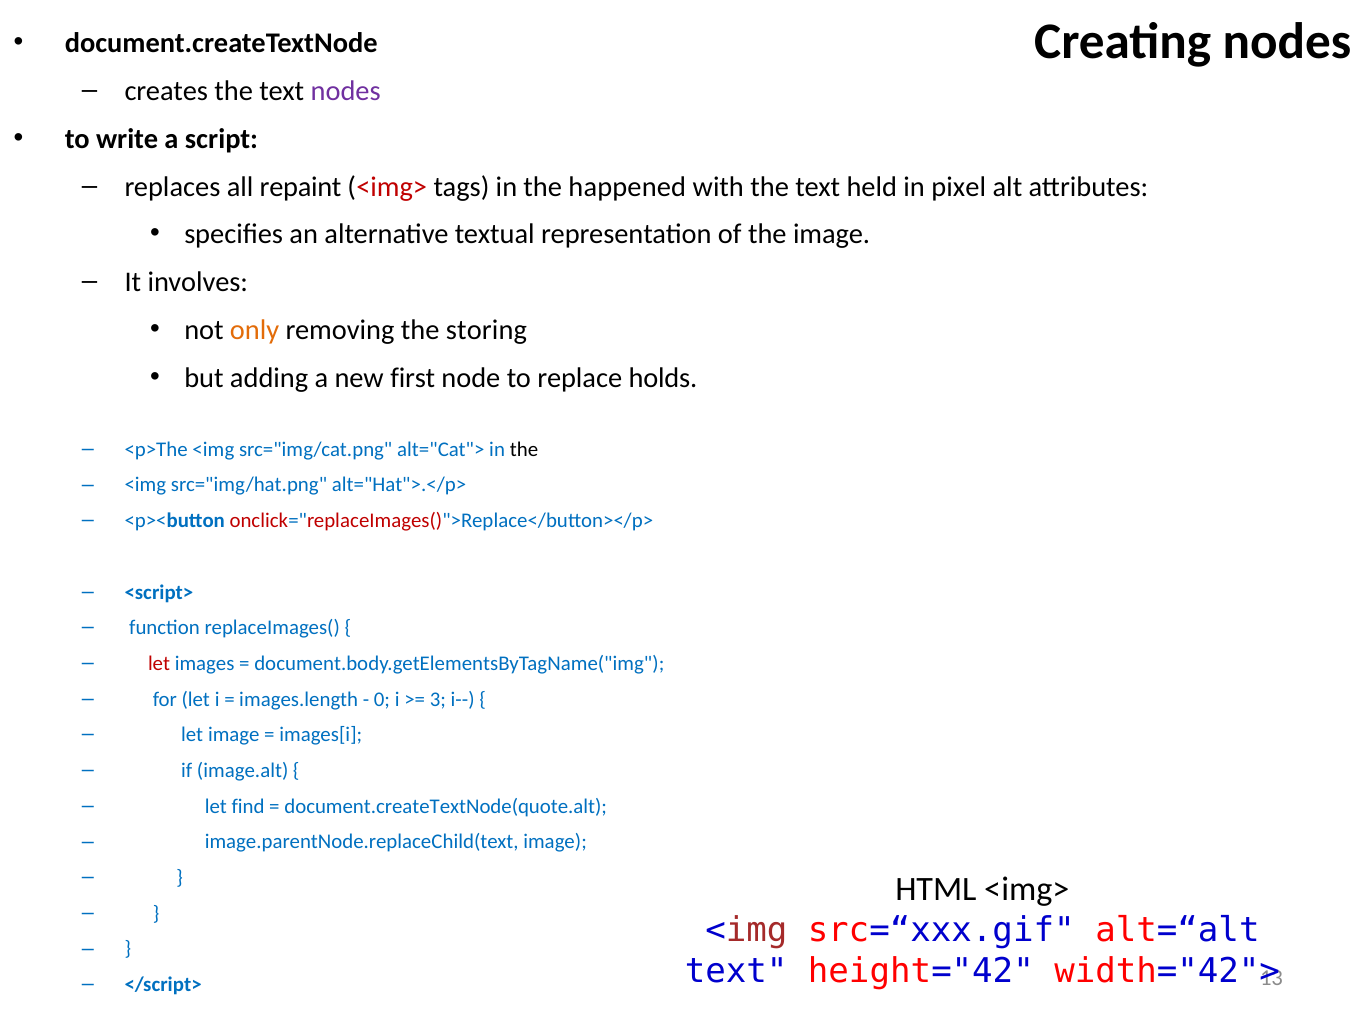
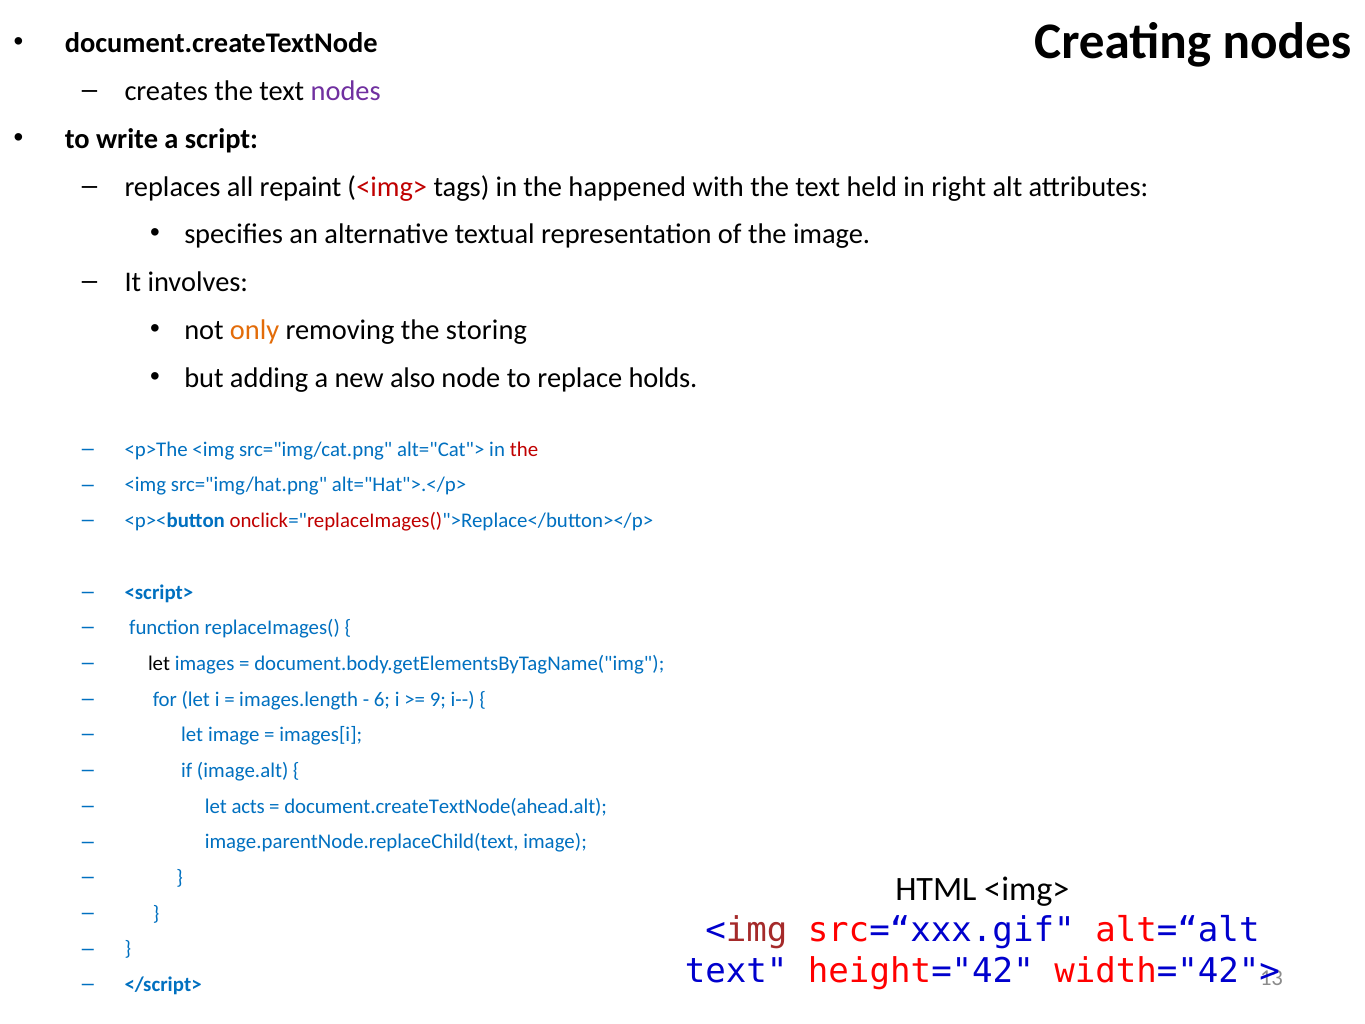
pixel: pixel -> right
first: first -> also
the at (524, 449) colour: black -> red
let at (159, 663) colour: red -> black
0: 0 -> 6
3: 3 -> 9
find: find -> acts
document.createTextNode(quote.alt: document.createTextNode(quote.alt -> document.createTextNode(ahead.alt
